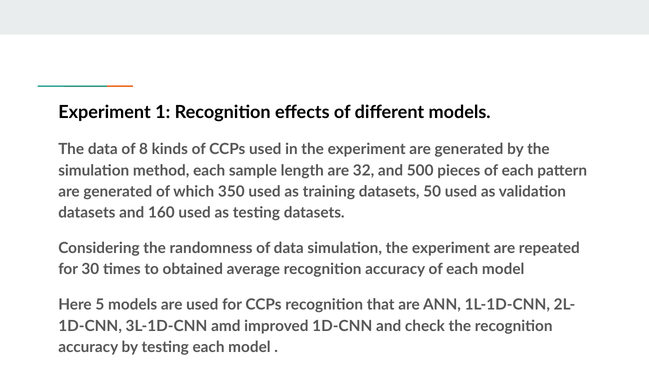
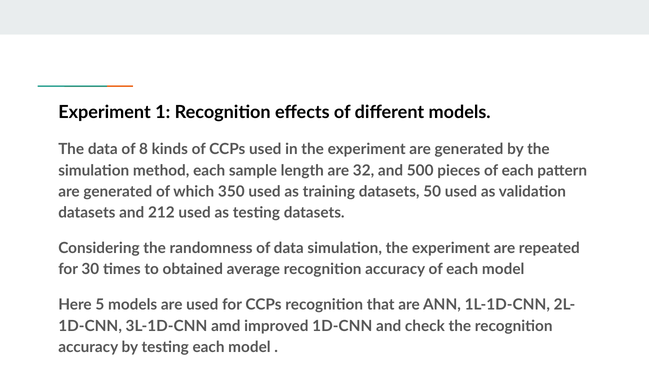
160: 160 -> 212
